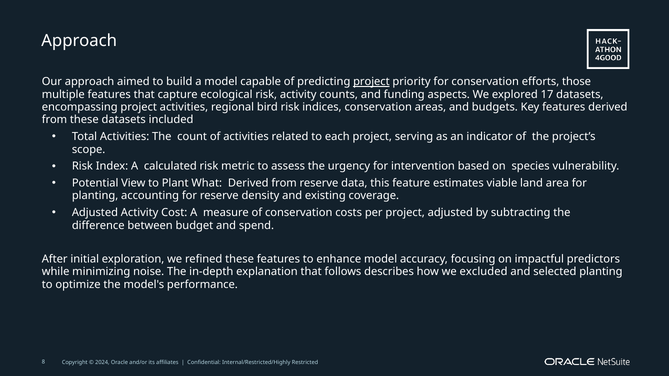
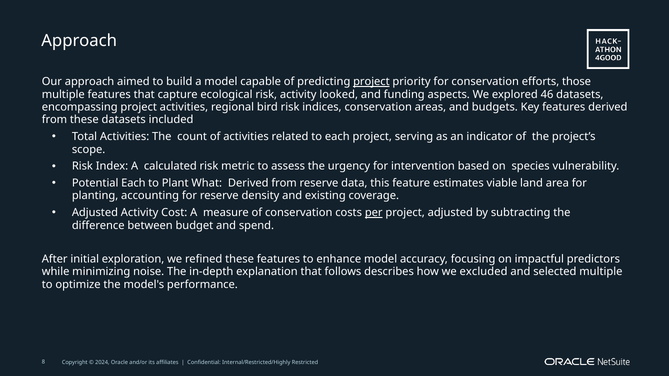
counts: counts -> looked
17: 17 -> 46
Potential View: View -> Each
per underline: none -> present
selected planting: planting -> multiple
